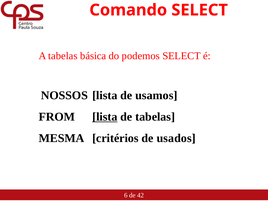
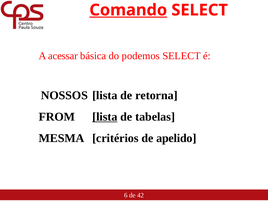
Comando underline: none -> present
A tabelas: tabelas -> acessar
usamos: usamos -> retorna
usados: usados -> apelido
